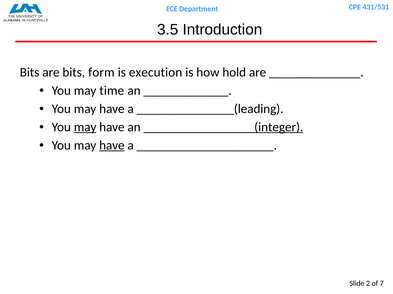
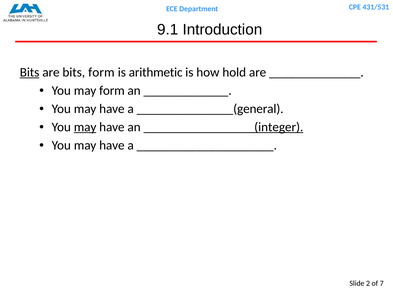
3.5: 3.5 -> 9.1
Bits at (30, 72) underline: none -> present
execution: execution -> arithmetic
may time: time -> form
_______________(leading: _______________(leading -> _______________(general
have at (112, 146) underline: present -> none
